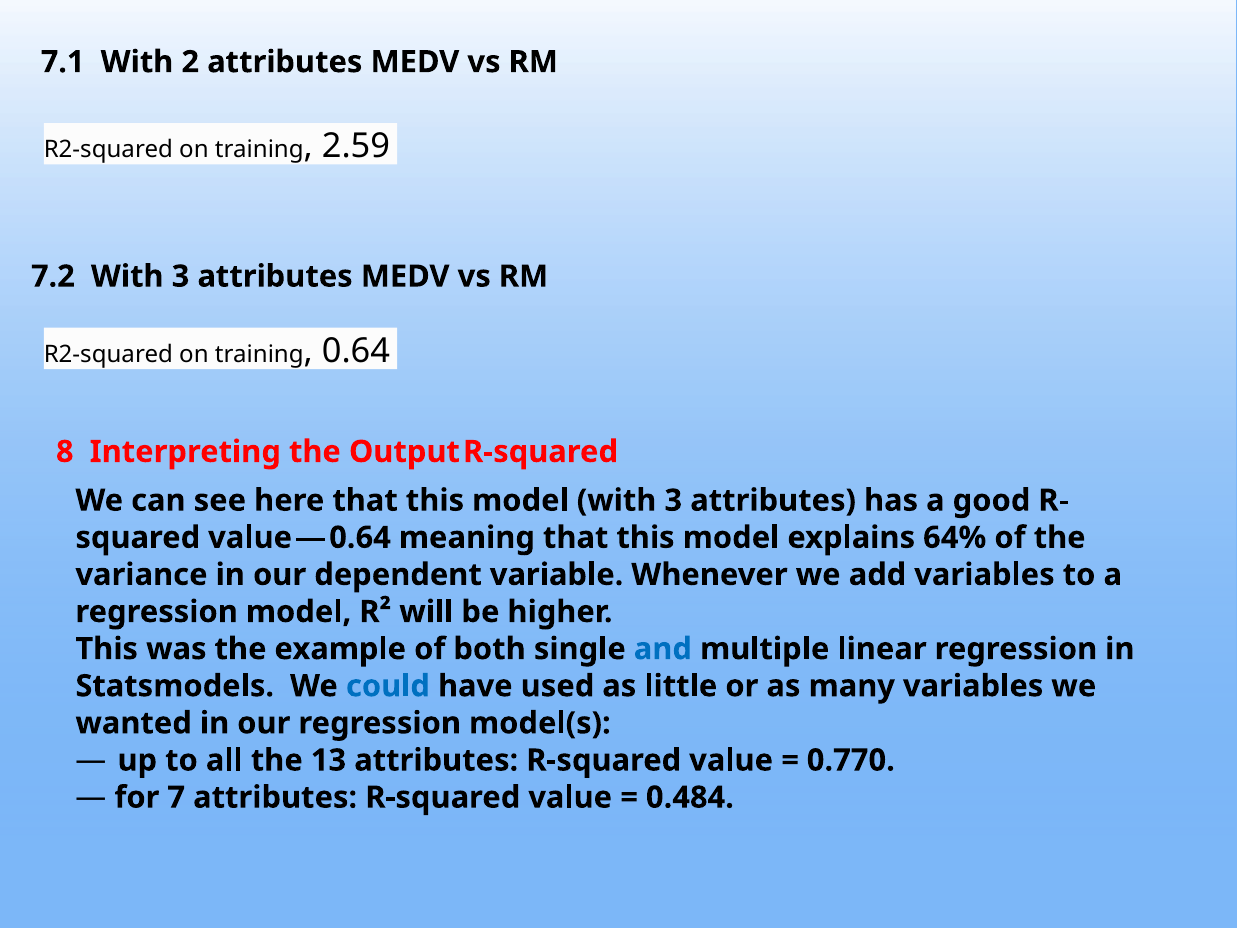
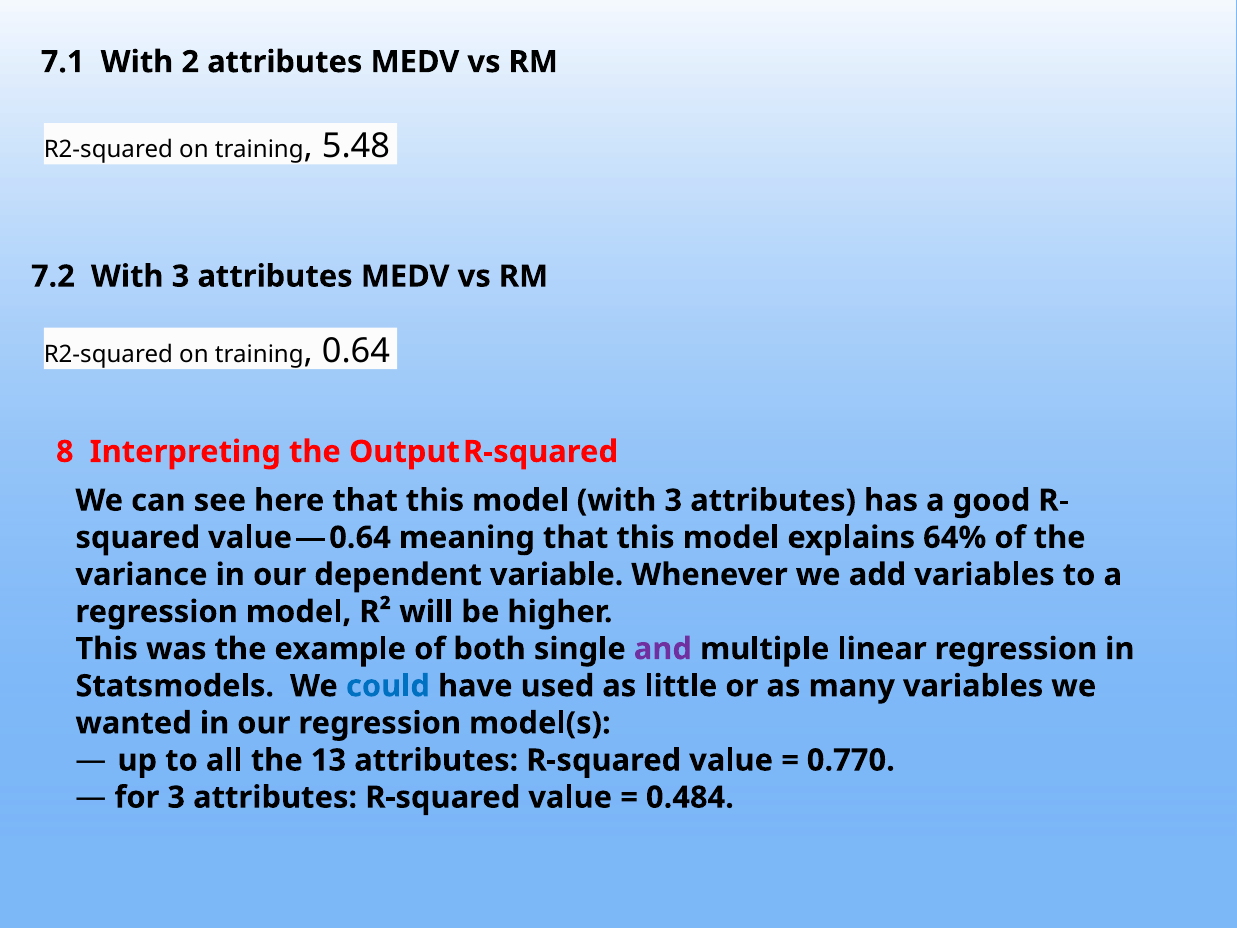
2.59: 2.59 -> 5.48
and colour: blue -> purple
for 7: 7 -> 3
